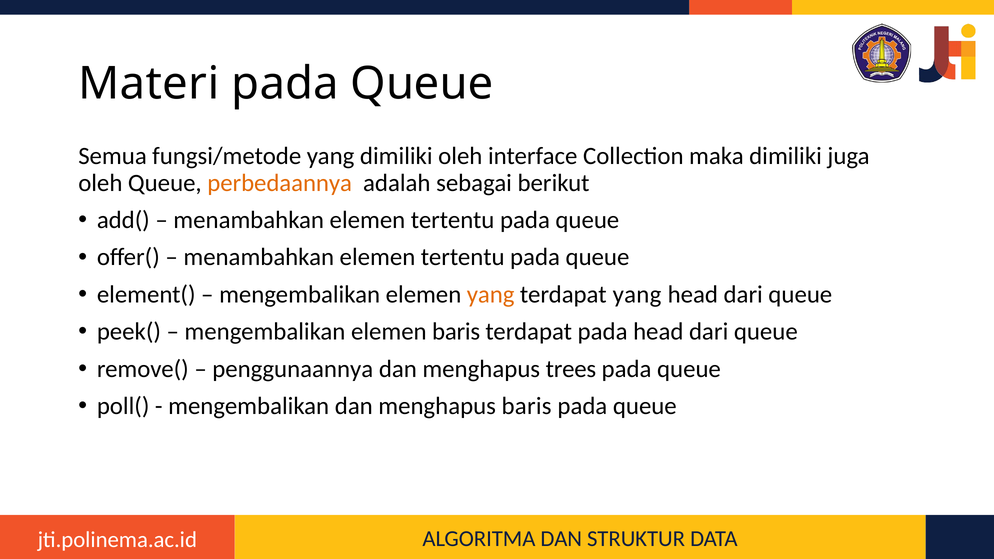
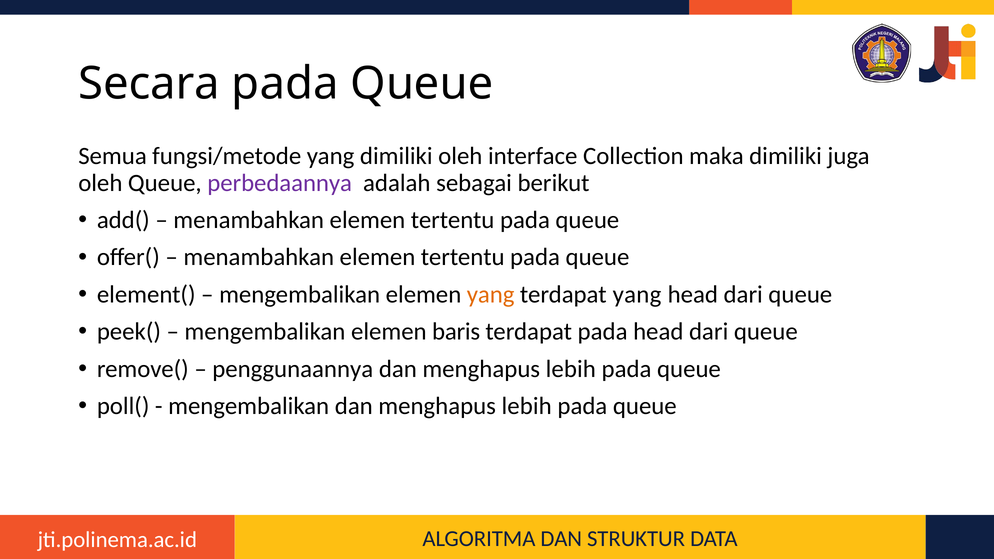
Materi: Materi -> Secara
perbedaannya colour: orange -> purple
trees at (571, 369): trees -> lebih
mengembalikan dan menghapus baris: baris -> lebih
